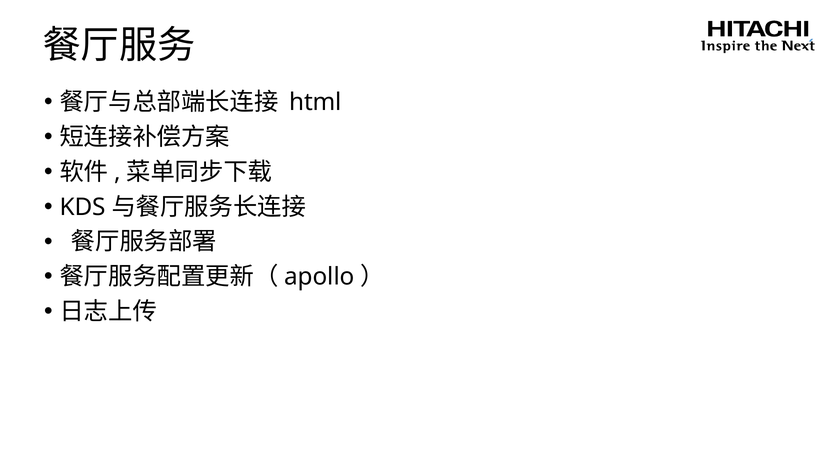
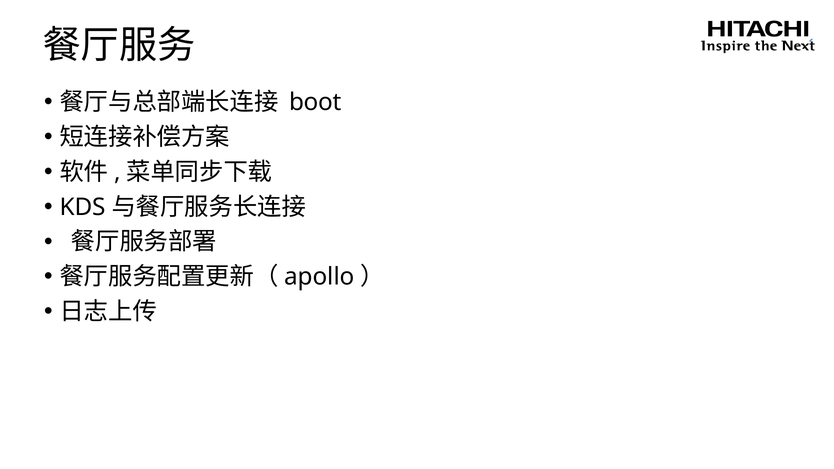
html: html -> boot
